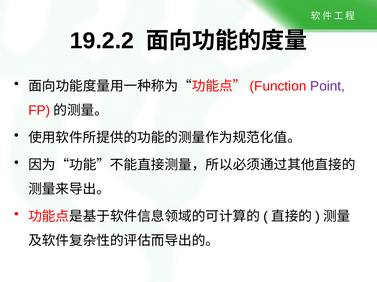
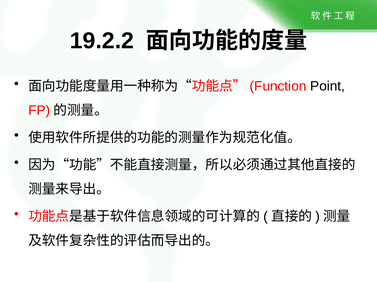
Point colour: purple -> black
